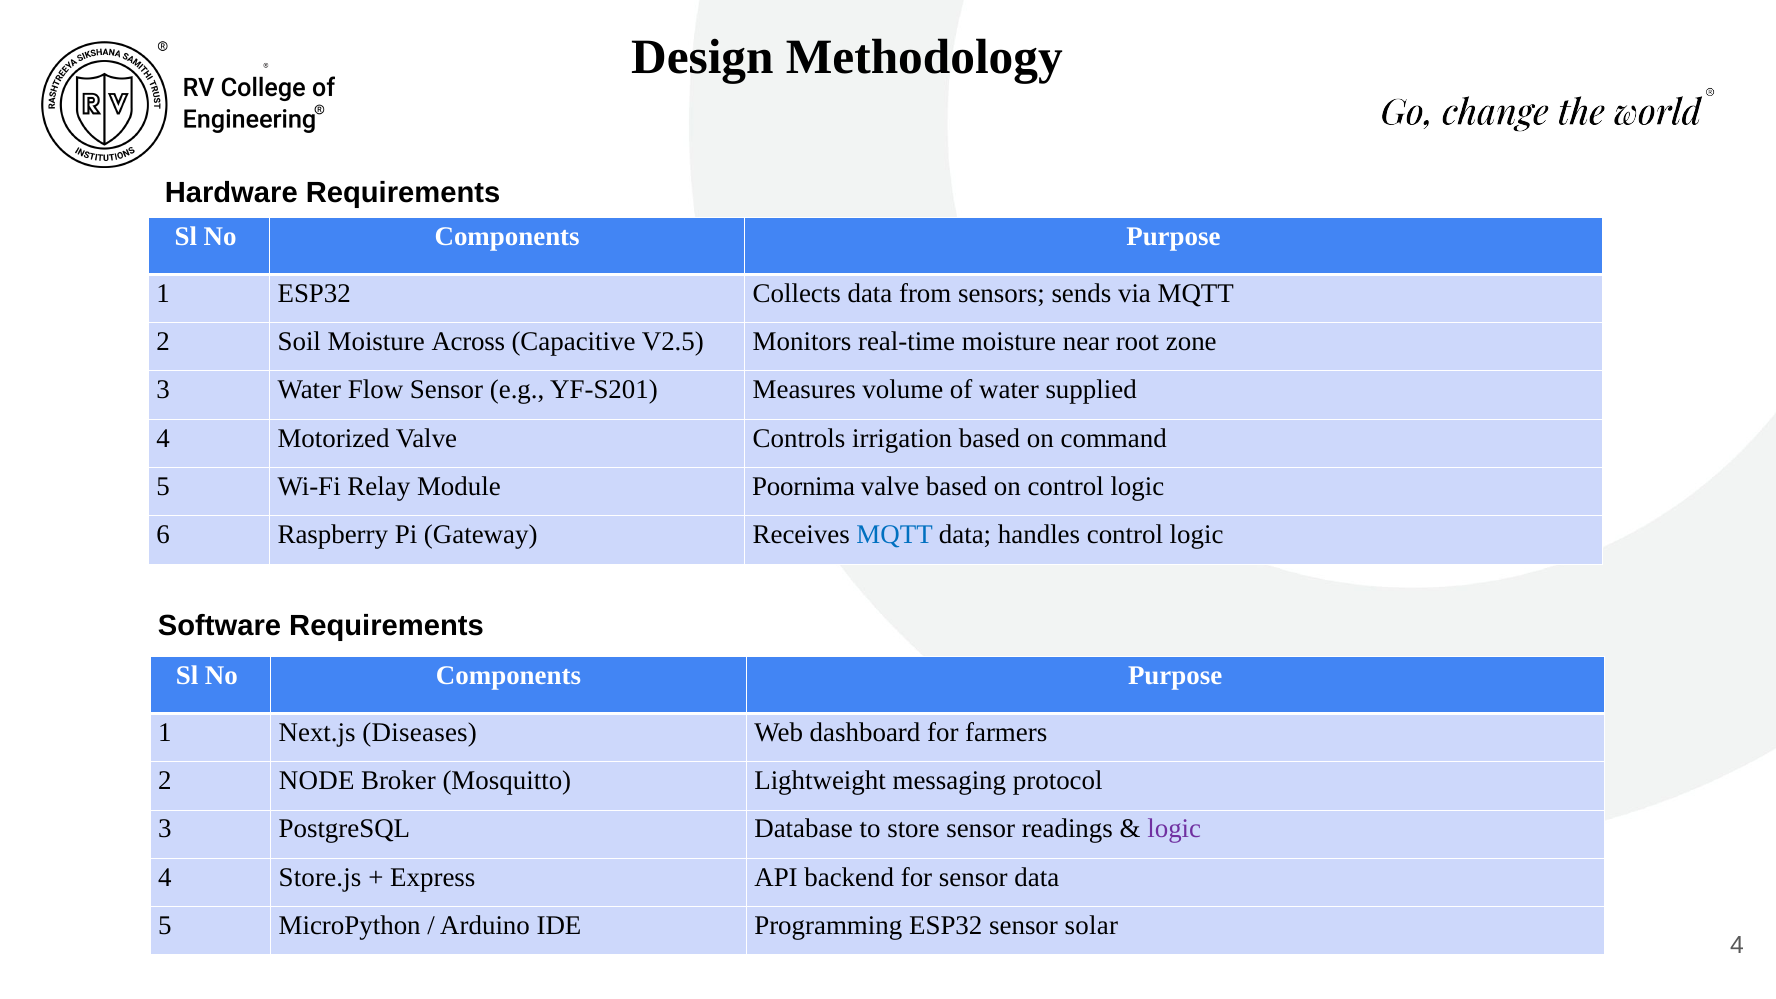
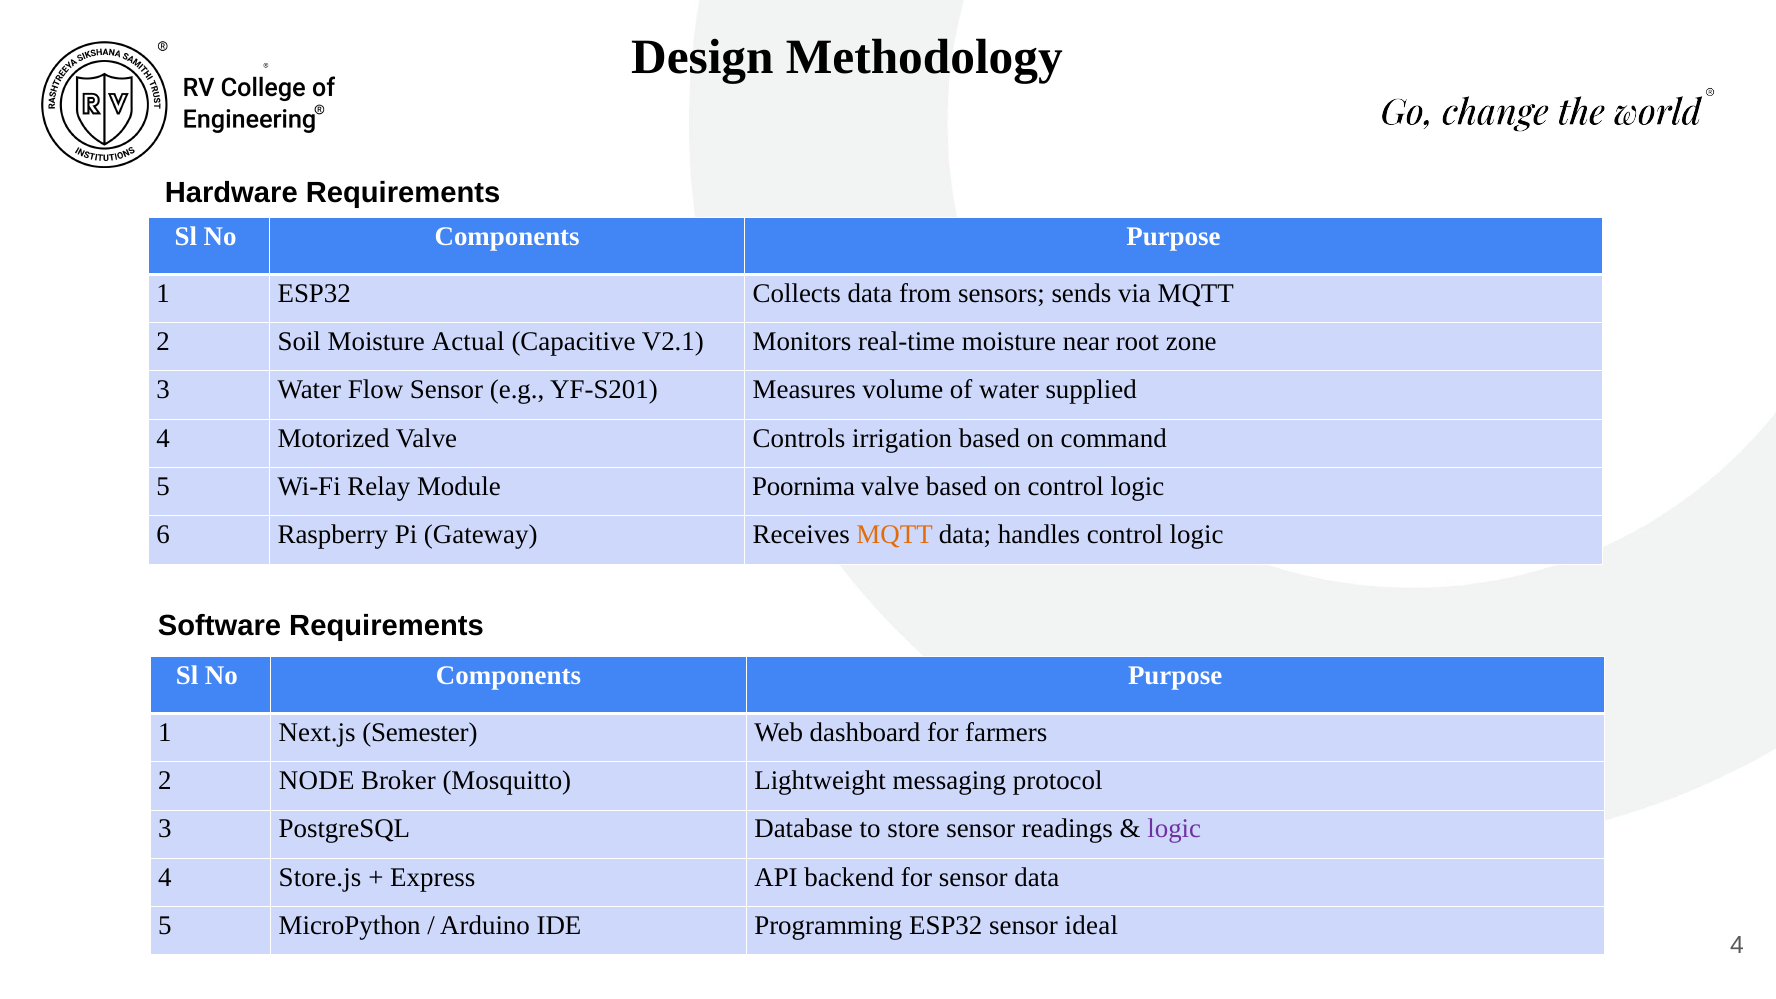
Across: Across -> Actual
V2.5: V2.5 -> V2.1
MQTT at (895, 535) colour: blue -> orange
Diseases: Diseases -> Semester
solar: solar -> ideal
